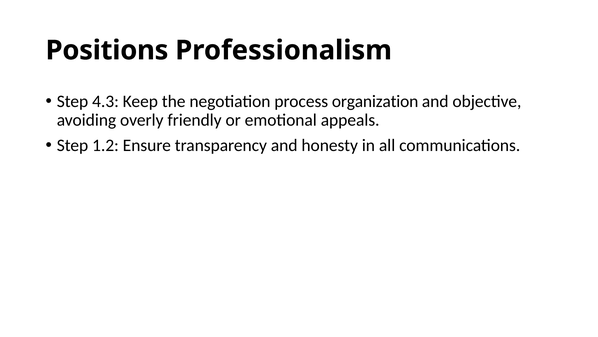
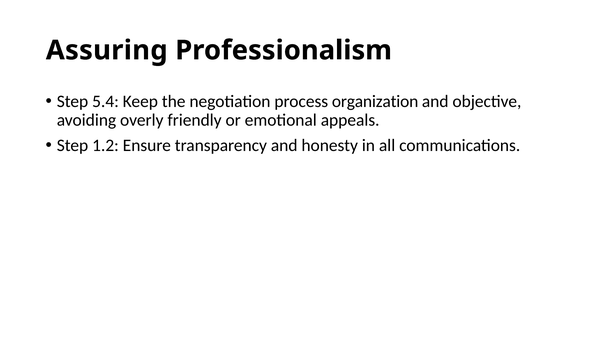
Positions: Positions -> Assuring
4.3: 4.3 -> 5.4
